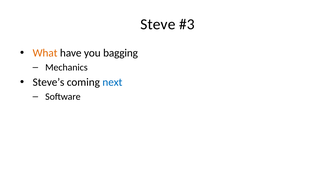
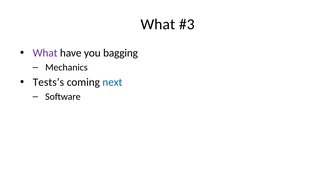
Steve at (158, 24): Steve -> What
What at (45, 53) colour: orange -> purple
Steve’s: Steve’s -> Tests’s
